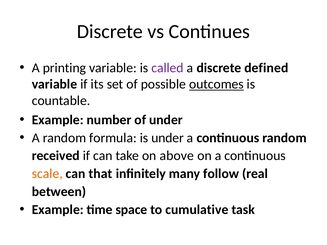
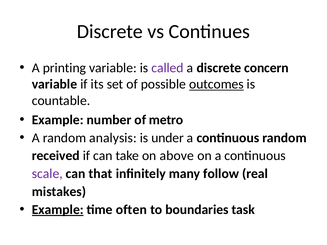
defined: defined -> concern
of under: under -> metro
formula: formula -> analysis
scale colour: orange -> purple
between: between -> mistakes
Example at (58, 210) underline: none -> present
space: space -> often
cumulative: cumulative -> boundaries
